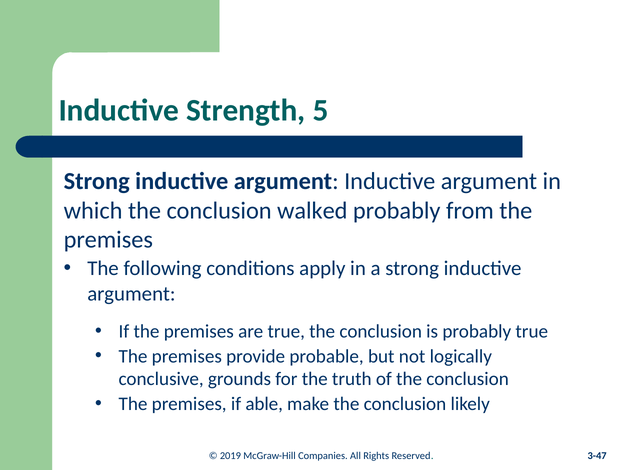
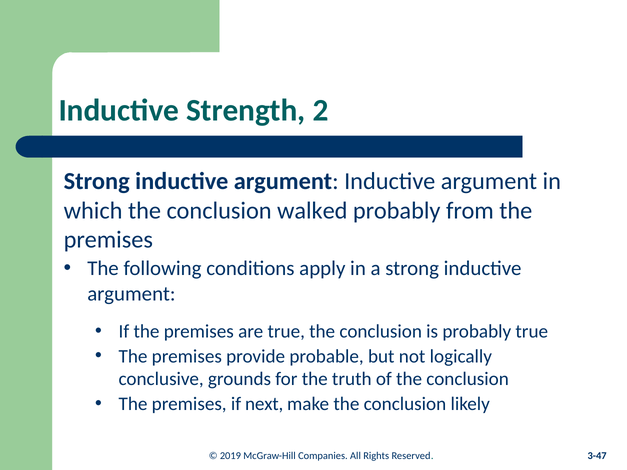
5: 5 -> 2
able: able -> next
